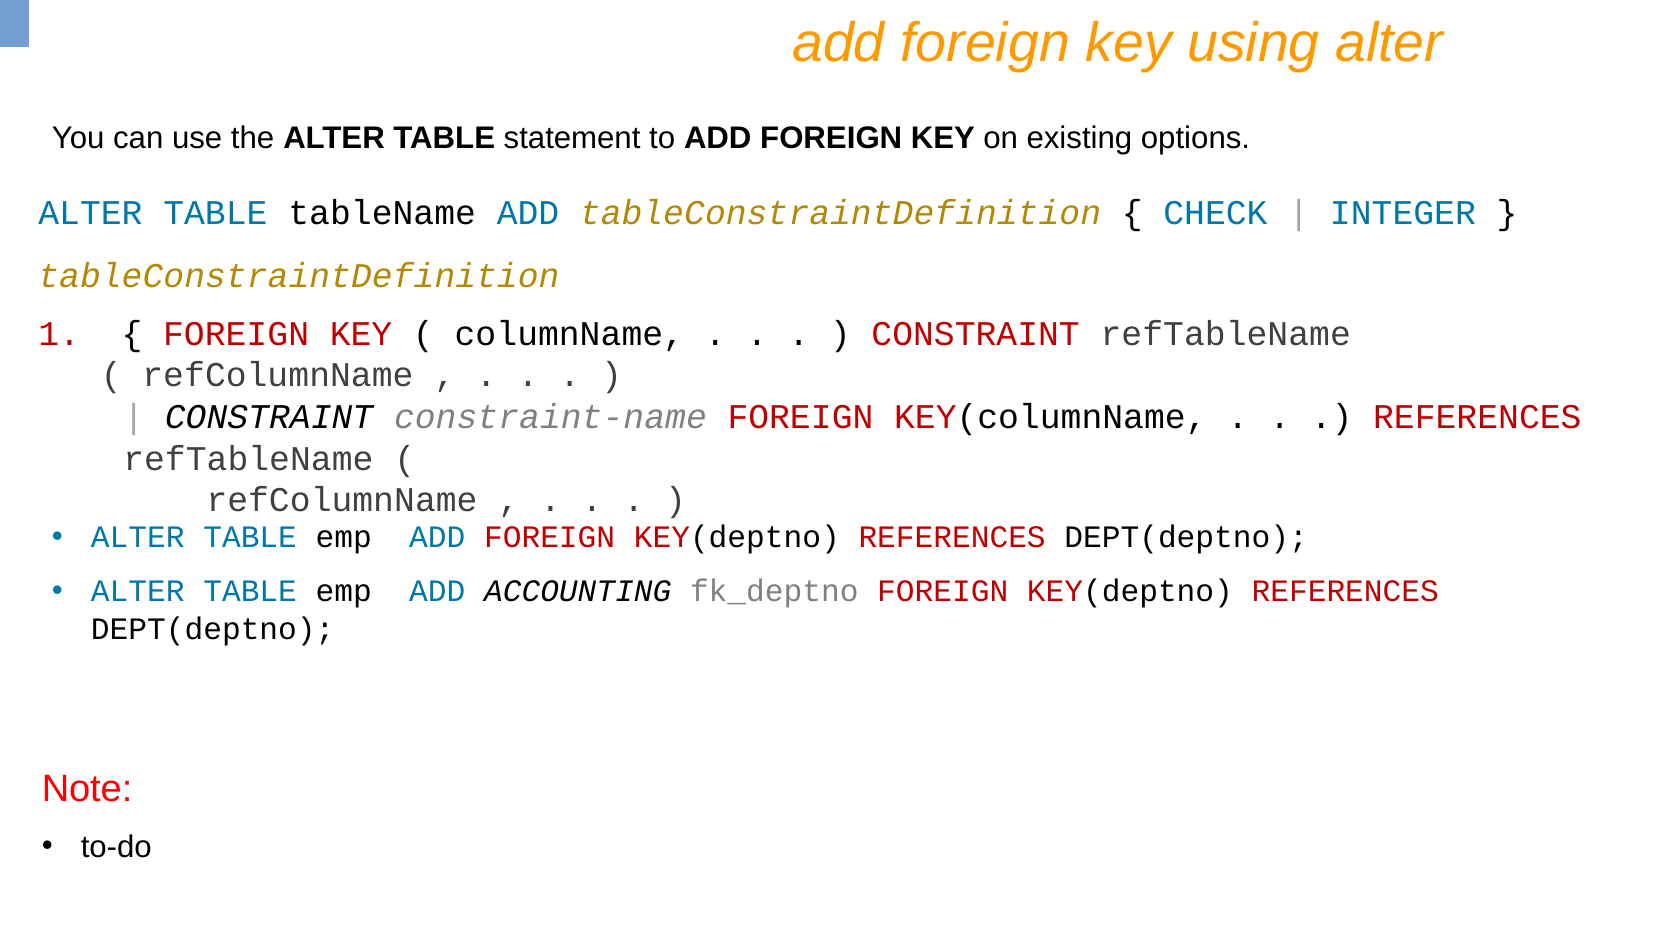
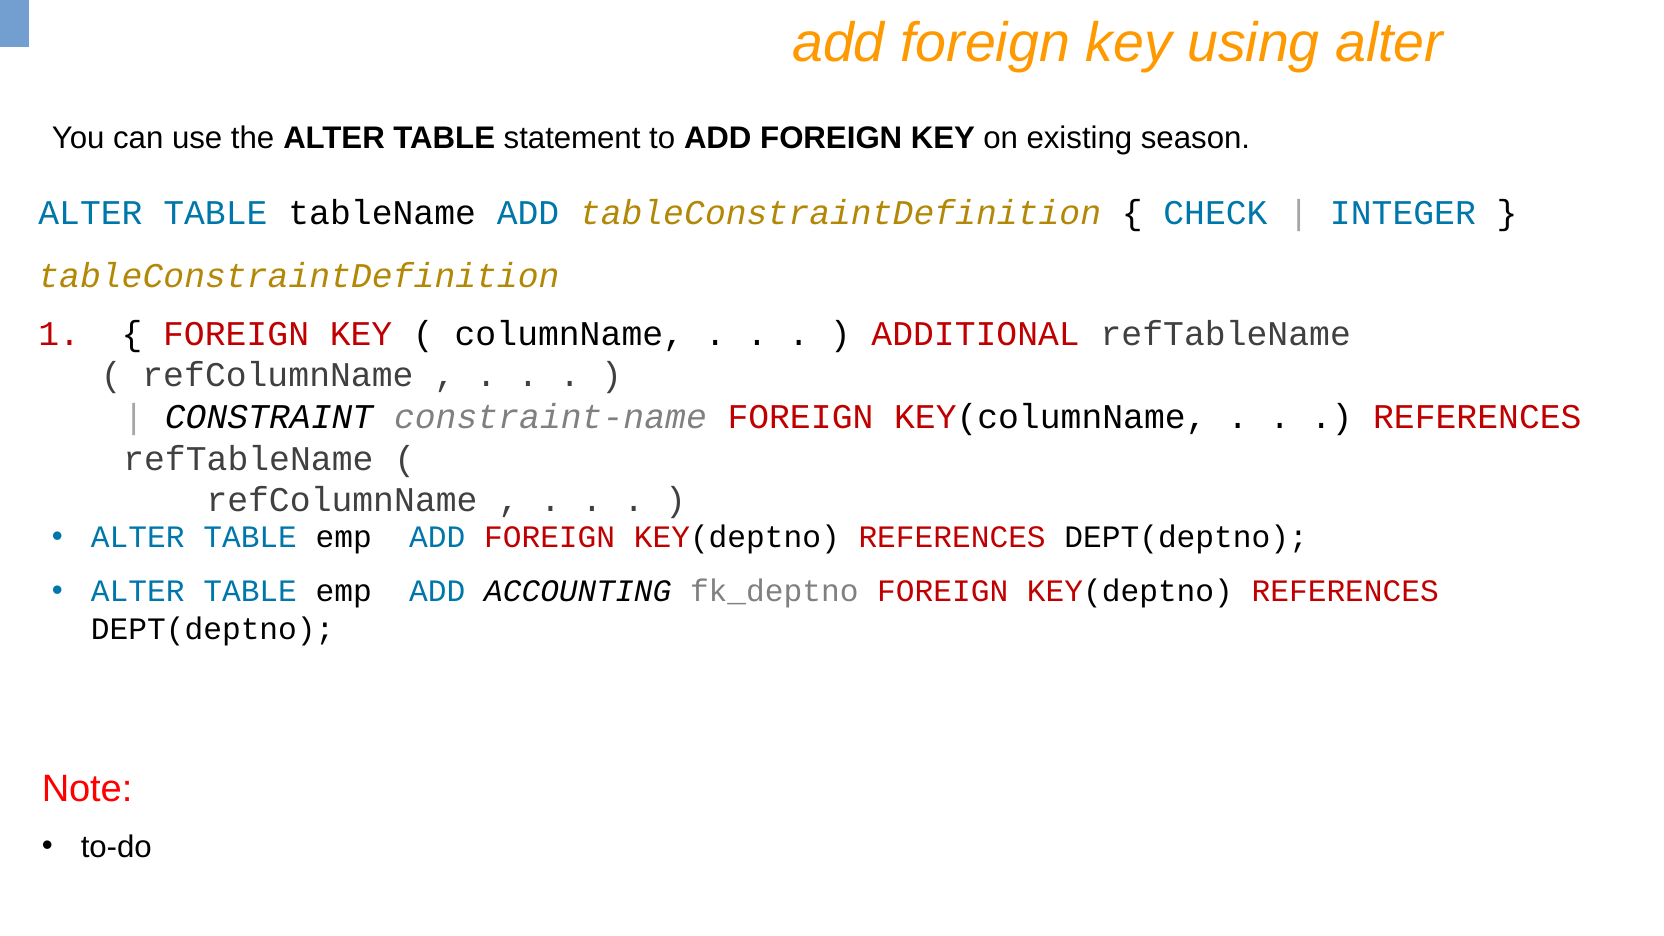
options: options -> season
CONSTRAINT at (976, 334): CONSTRAINT -> ADDITIONAL
